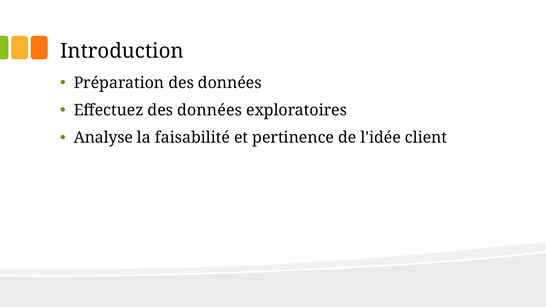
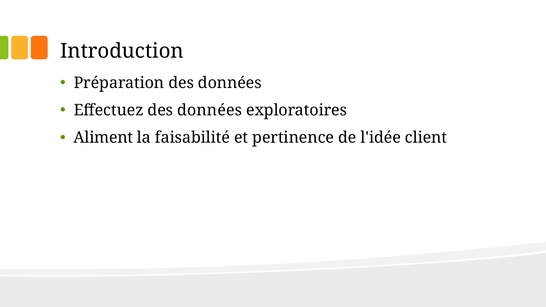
Analyse: Analyse -> Aliment
